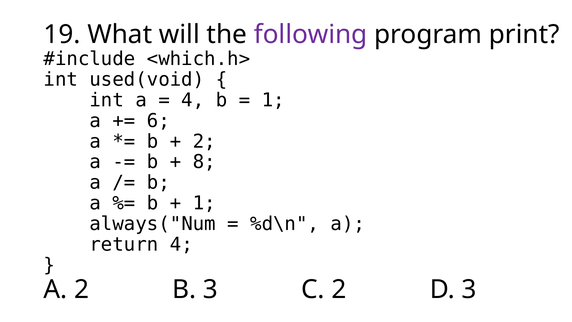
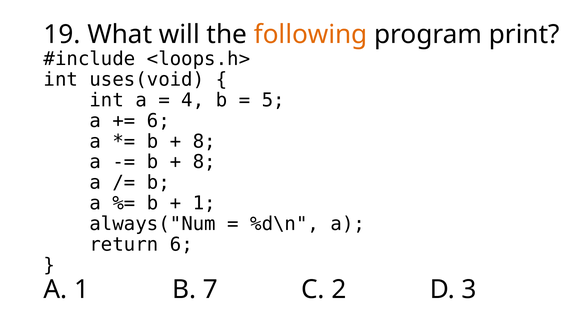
following colour: purple -> orange
<which.h>: <which.h> -> <loops.h>
used(void: used(void -> uses(void
1 at (273, 100): 1 -> 5
2 at (204, 141): 2 -> 8
return 4: 4 -> 6
A 2: 2 -> 1
B 3: 3 -> 7
